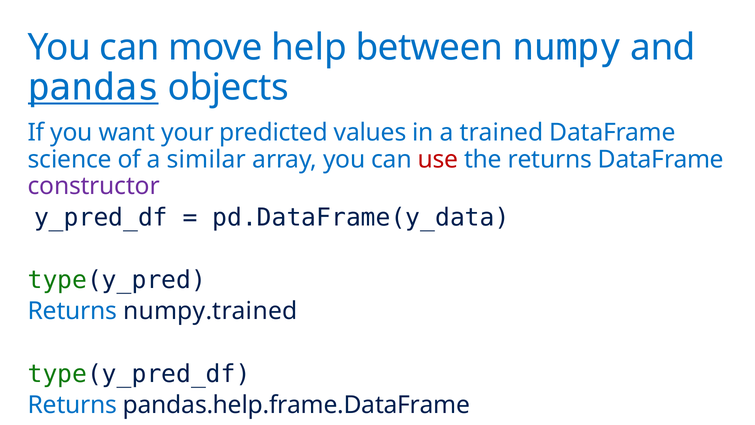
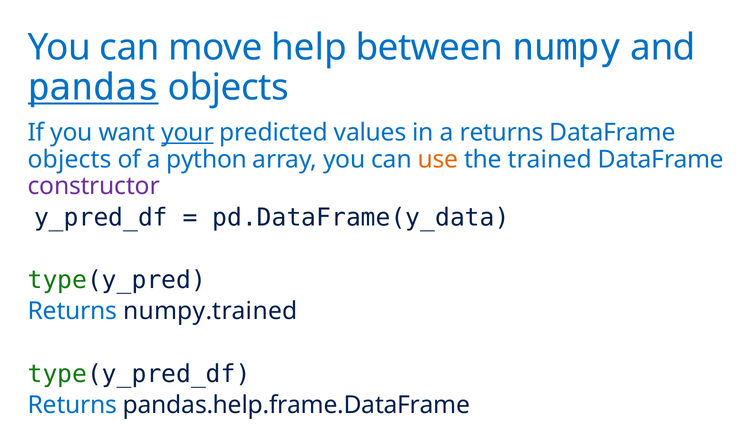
your underline: none -> present
a trained: trained -> returns
science at (70, 159): science -> objects
similar: similar -> python
use colour: red -> orange
the returns: returns -> trained
